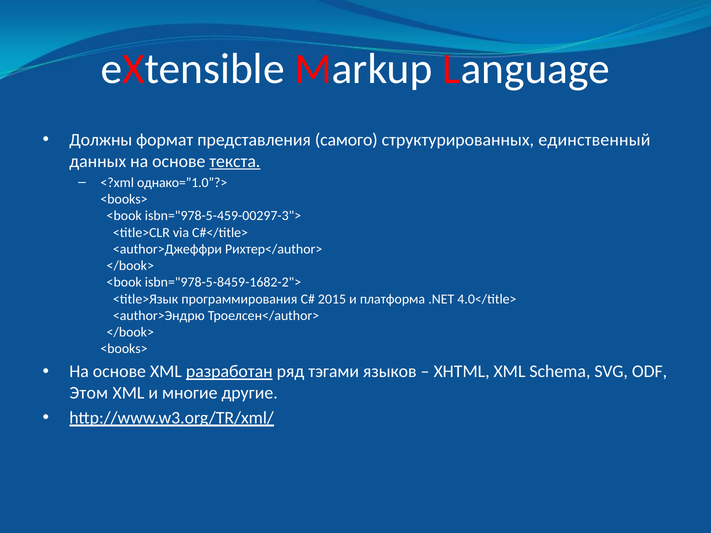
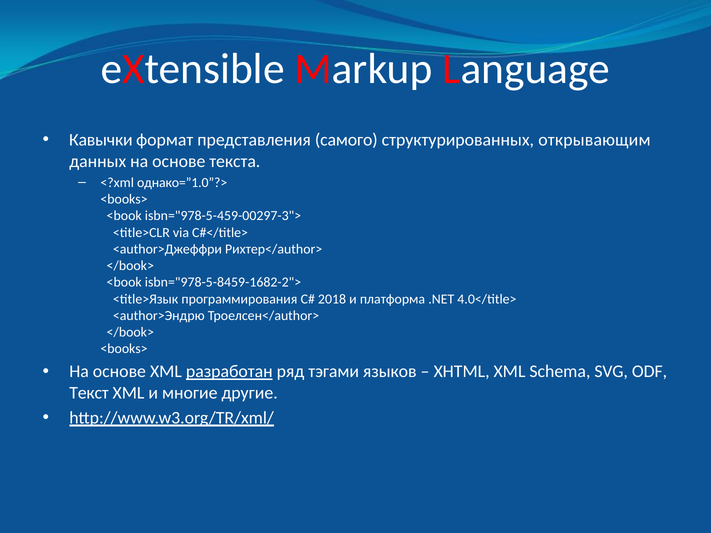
Должны: Должны -> Кавычки
единственный: единственный -> открывающим
текста underline: present -> none
2015: 2015 -> 2018
Этом: Этом -> Текст
